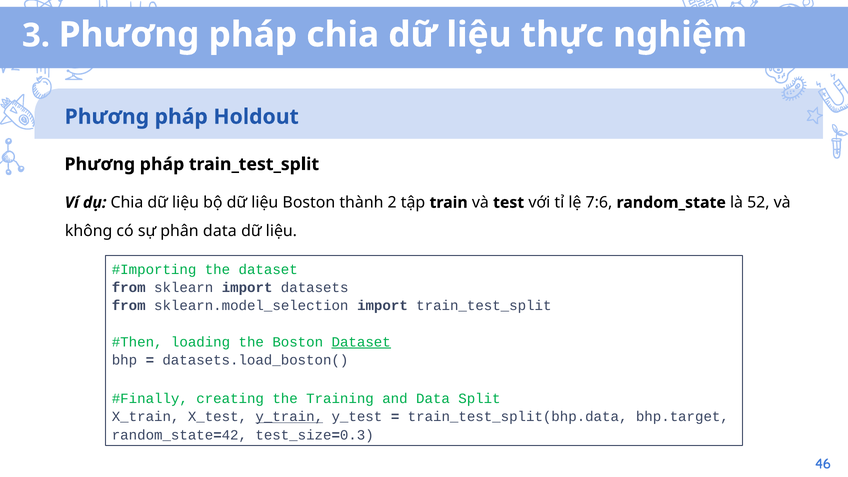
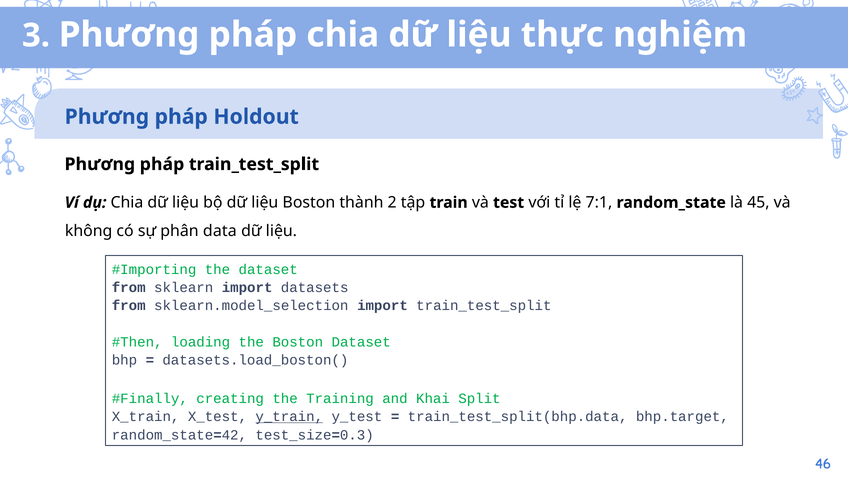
7:6: 7:6 -> 7:1
52: 52 -> 45
Dataset at (361, 342) underline: present -> none
and Data: Data -> Khai
